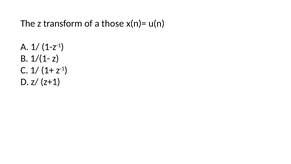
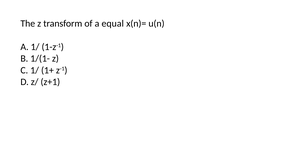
those: those -> equal
